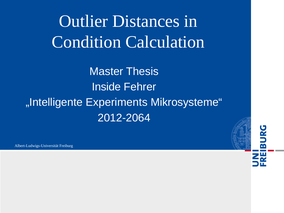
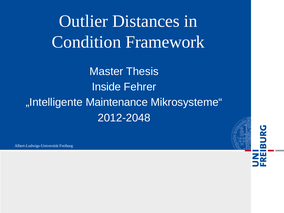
Calculation: Calculation -> Framework
Experiments: Experiments -> Maintenance
2012-2064: 2012-2064 -> 2012-2048
